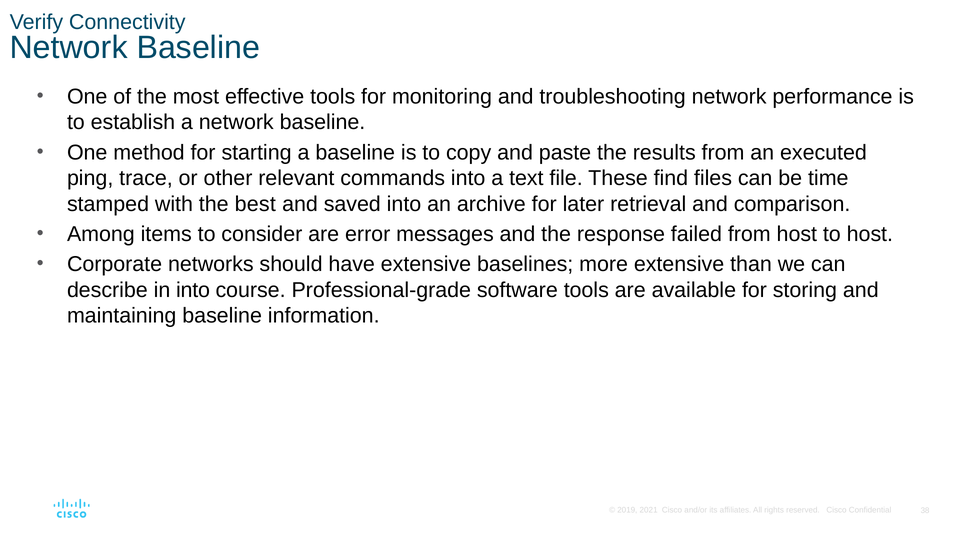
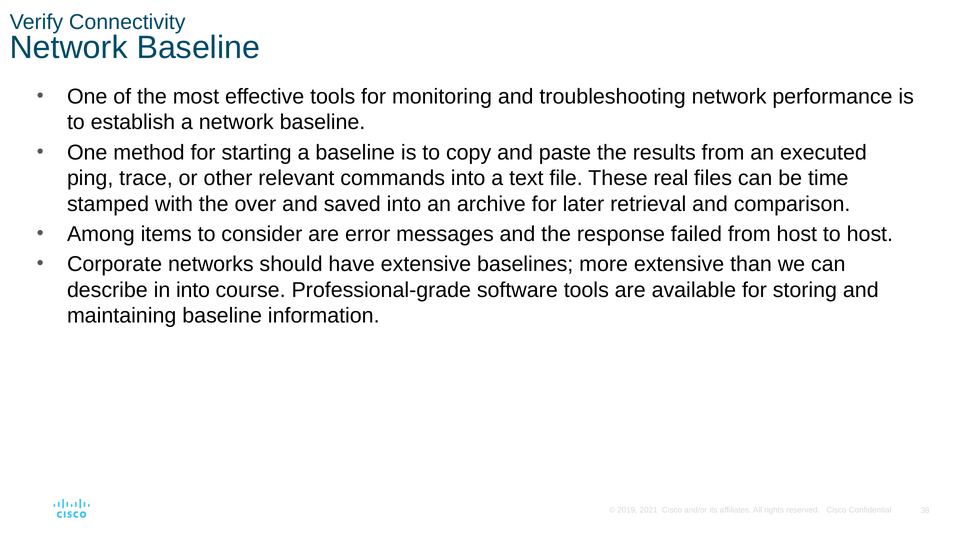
find: find -> real
best: best -> over
